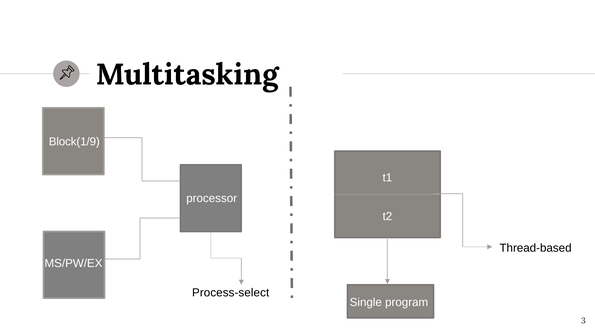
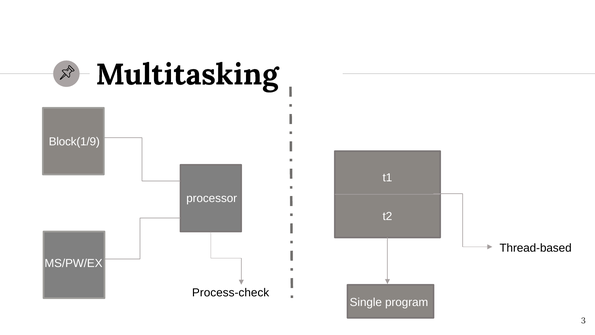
Process-select: Process-select -> Process-check
